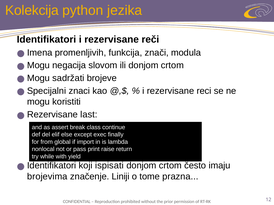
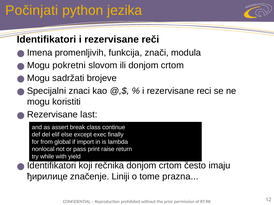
Kolekcija: Kolekcija -> Počinjati
negacija: negacija -> pokretni
ispisati: ispisati -> rečnika
brojevima: brojevima -> ђирилице
